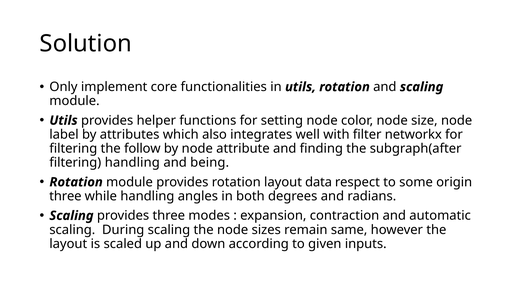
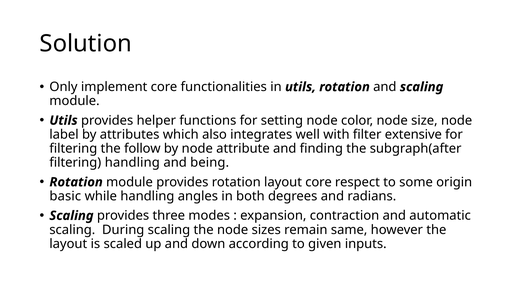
networkx: networkx -> extensive
layout data: data -> core
three at (65, 196): three -> basic
